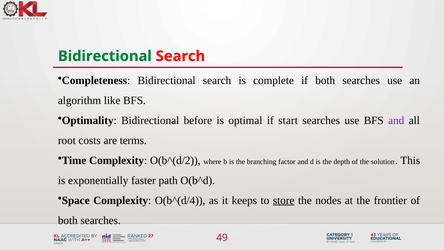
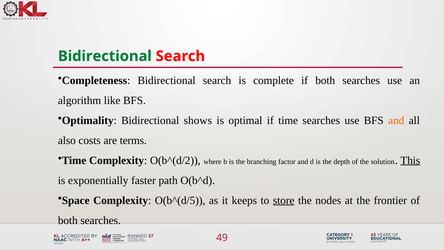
before: before -> shows
if start: start -> time
and at (396, 120) colour: purple -> orange
root: root -> also
This underline: none -> present
O(b^(d/4: O(b^(d/4 -> O(b^(d/5
